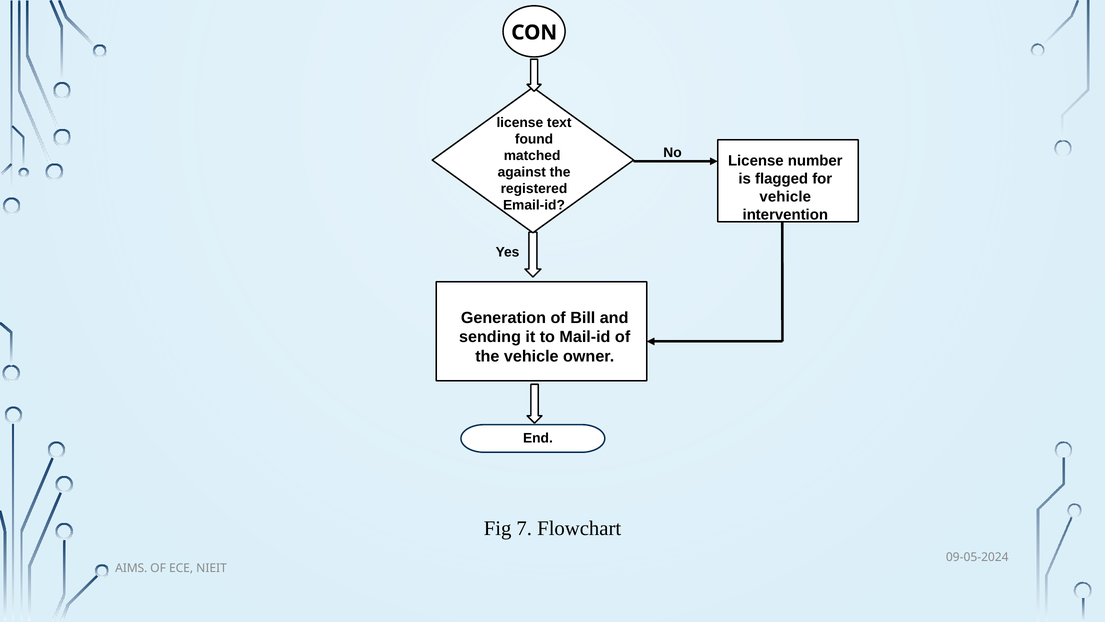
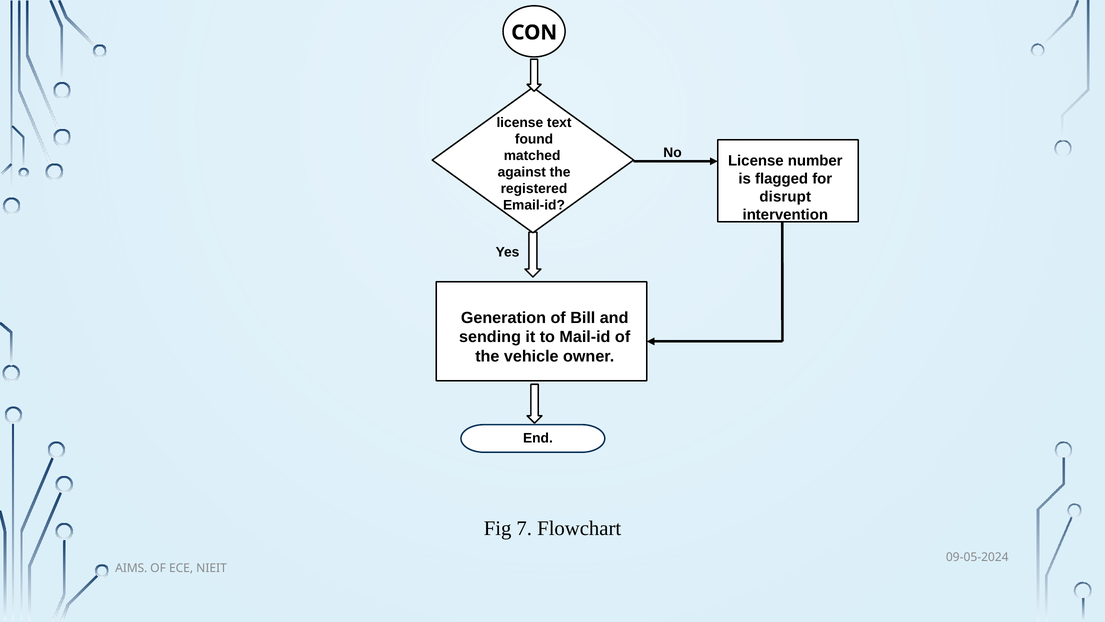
vehicle at (785, 197): vehicle -> disrupt
